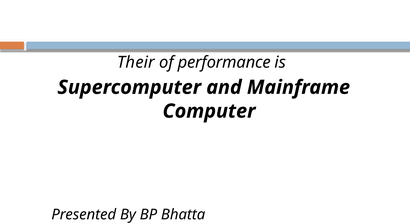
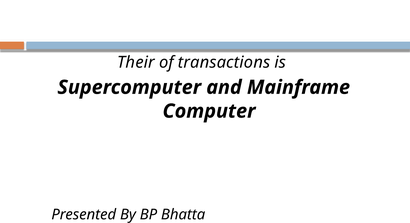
performance: performance -> transactions
